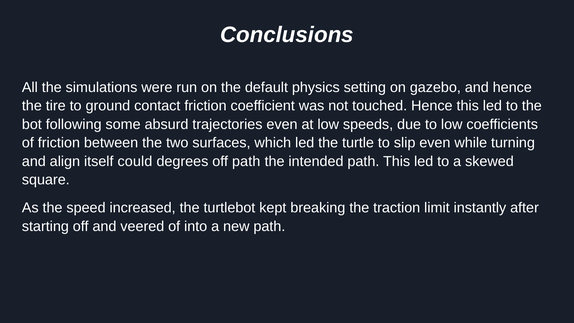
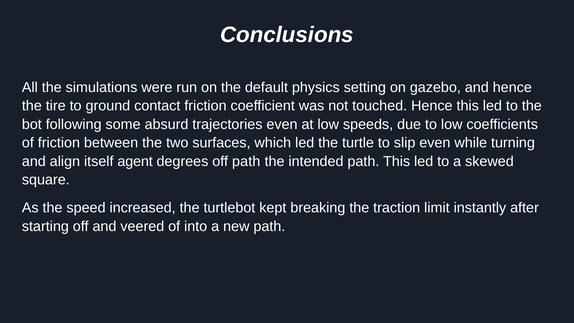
could: could -> agent
